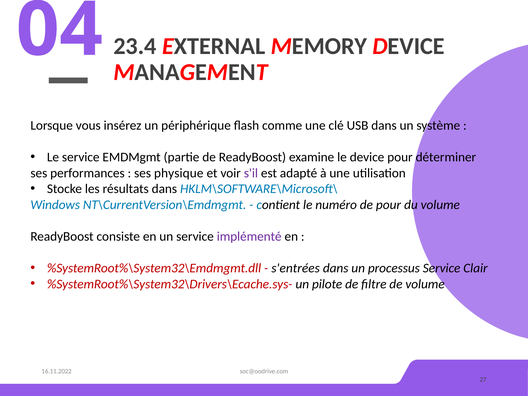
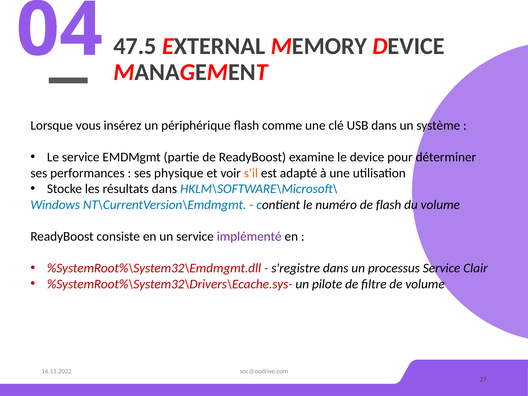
23.4: 23.4 -> 47.5
s'il colour: purple -> orange
de pour: pour -> flash
s'entrées: s'entrées -> s'registre
